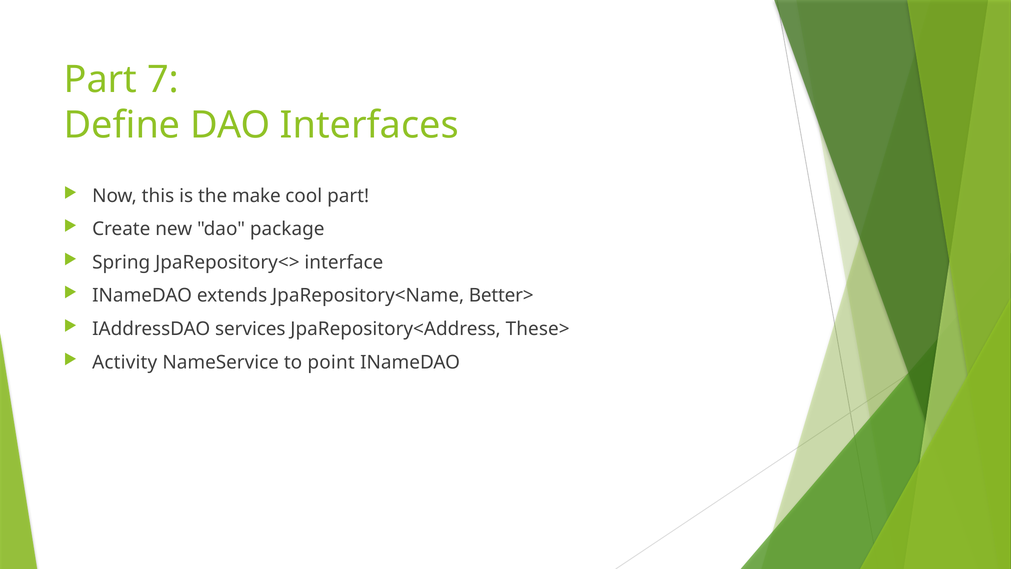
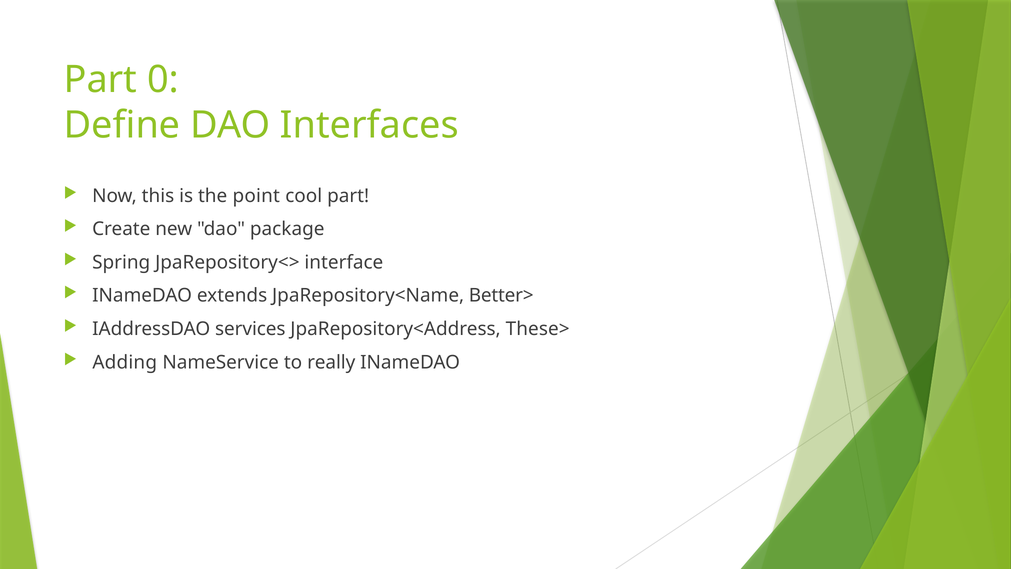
7: 7 -> 0
make: make -> point
Activity: Activity -> Adding
point: point -> really
